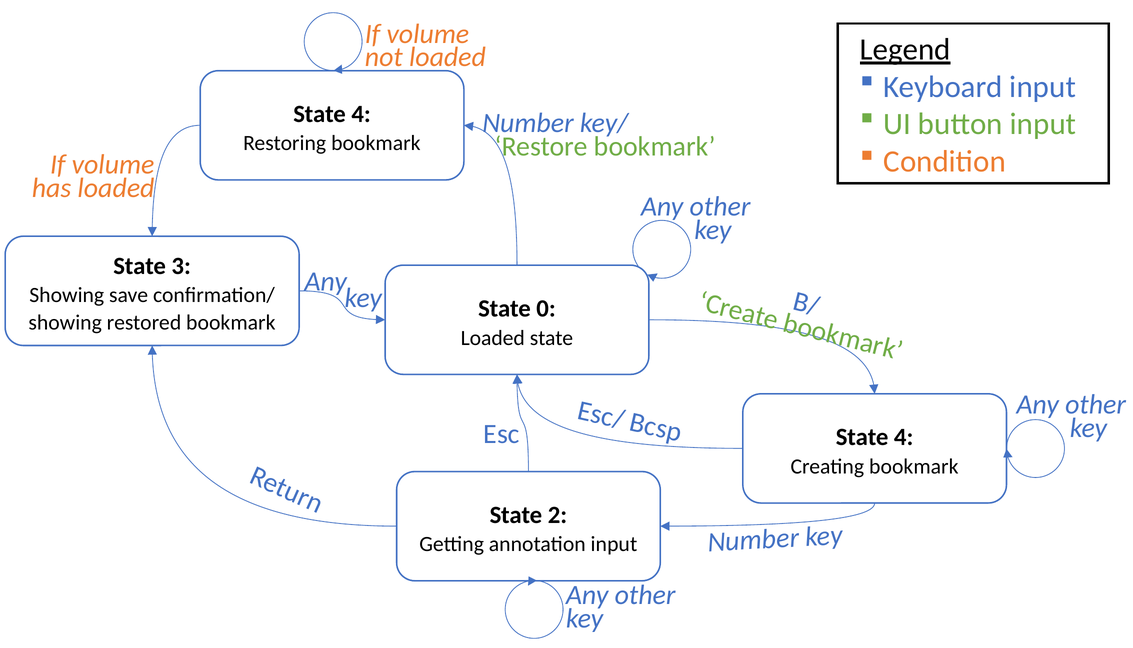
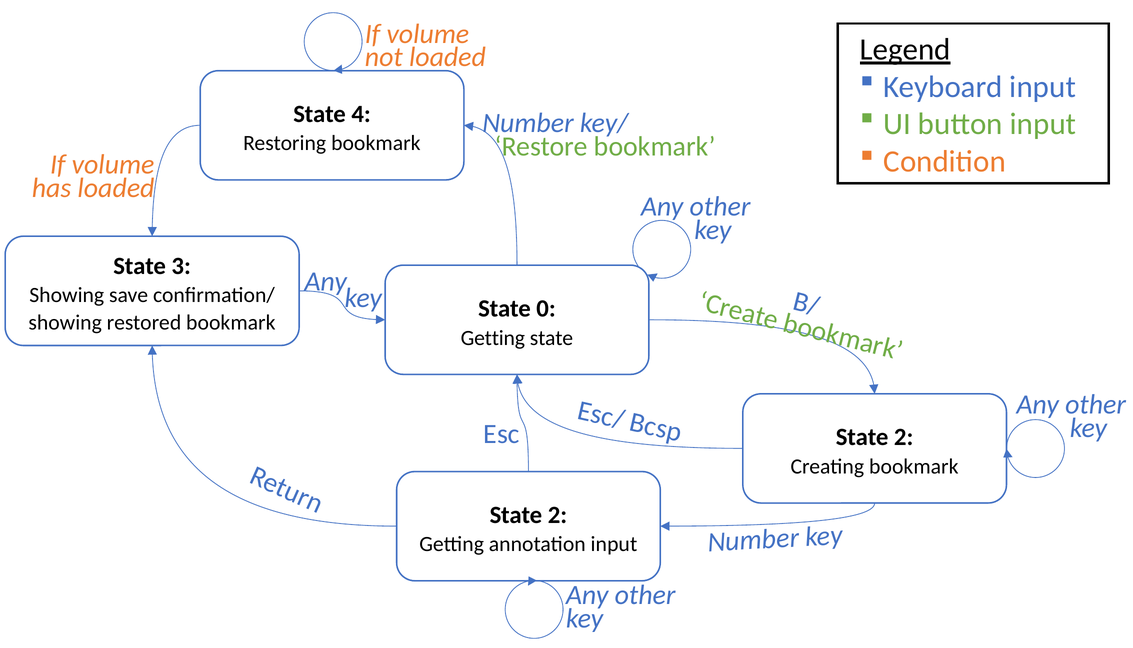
Loaded at (493, 338): Loaded -> Getting
4 at (904, 437): 4 -> 2
